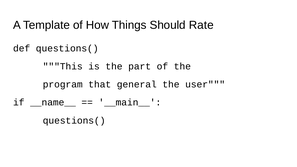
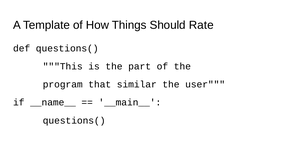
general: general -> similar
